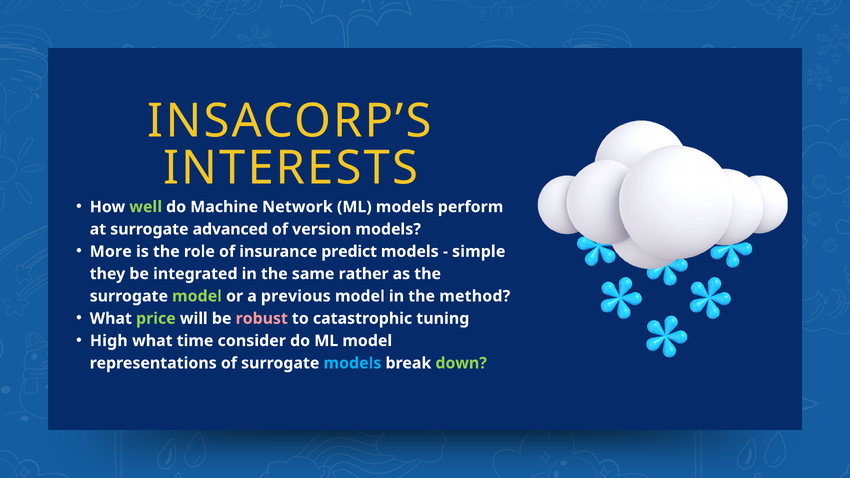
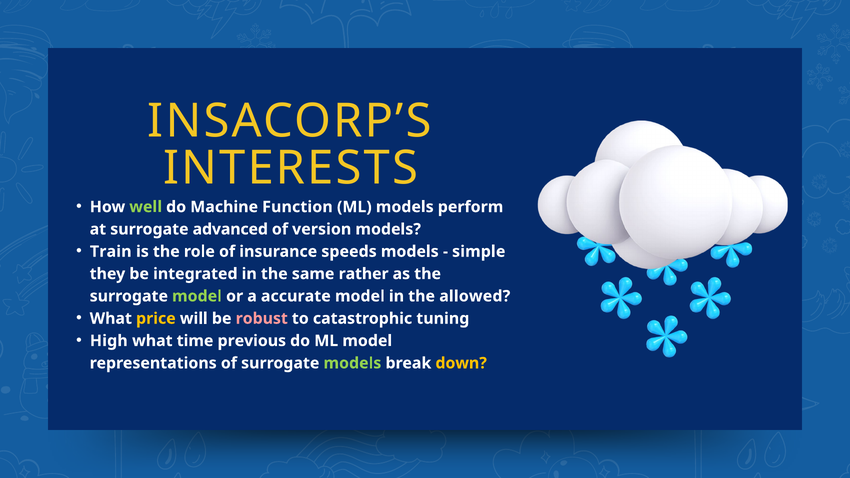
Network: Network -> Function
More: More -> Train
predict: predict -> speeds
previous: previous -> accurate
method: method -> allowed
price colour: light green -> yellow
consider: consider -> previous
models at (352, 363) colour: light blue -> light green
down colour: light green -> yellow
